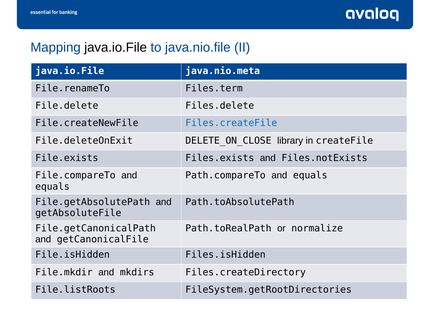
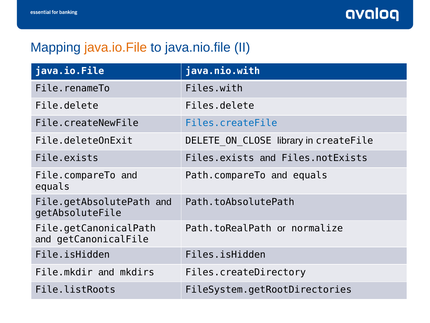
java.io.File at (116, 47) colour: black -> orange
java.nio.meta: java.nio.meta -> java.nio.with
Files.term: Files.term -> Files.with
